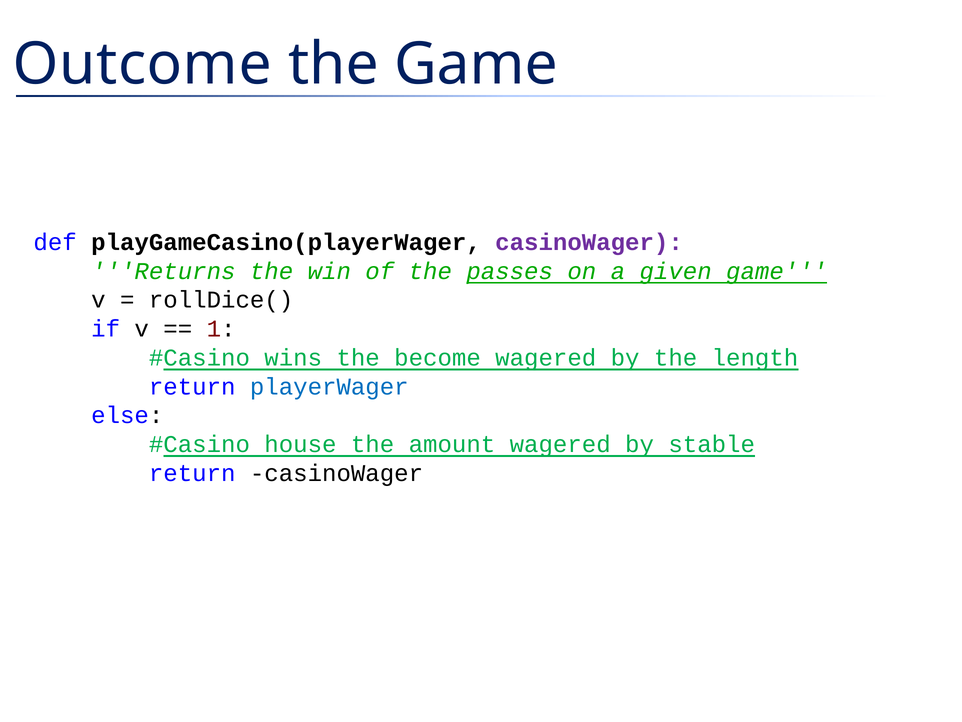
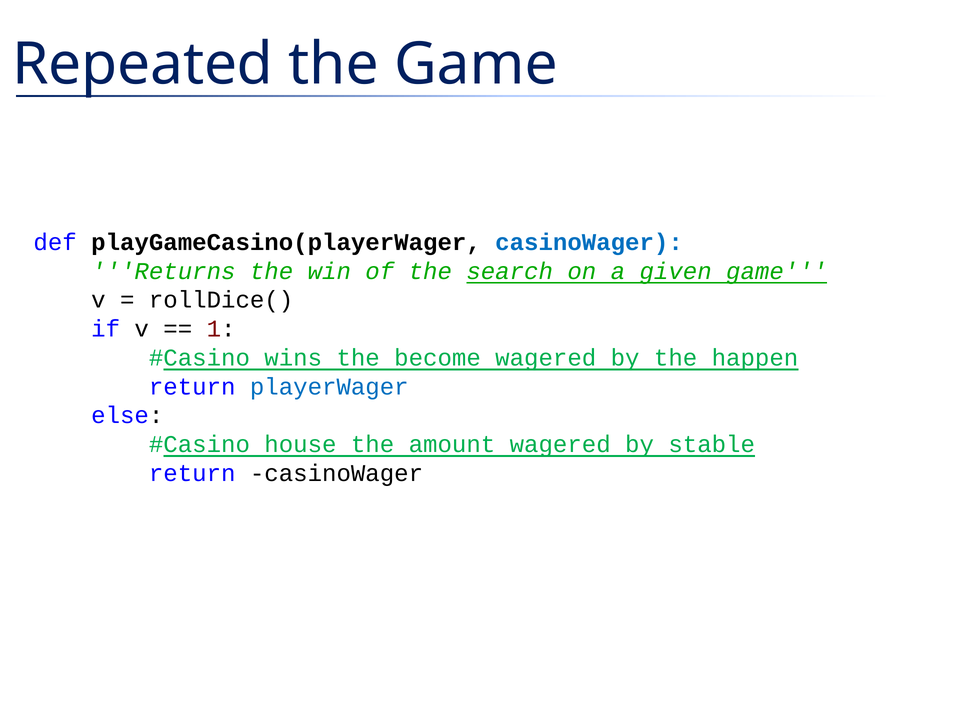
Outcome: Outcome -> Repeated
casinoWager at (589, 242) colour: purple -> blue
passes: passes -> search
length: length -> happen
